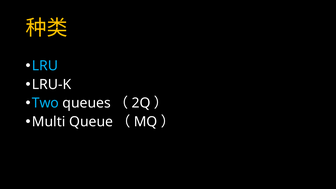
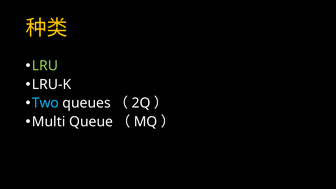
LRU colour: light blue -> light green
